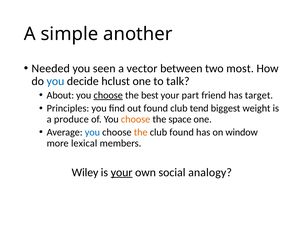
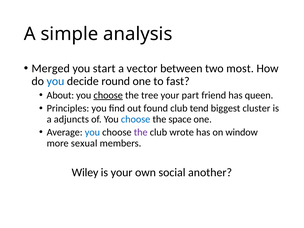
another: another -> analysis
Needed: Needed -> Merged
seen: seen -> start
hclust: hclust -> round
talk: talk -> fast
best: best -> tree
target: target -> queen
weight: weight -> cluster
produce: produce -> adjuncts
choose at (136, 119) colour: orange -> blue
the at (141, 132) colour: orange -> purple
club found: found -> wrote
lexical: lexical -> sexual
your at (122, 172) underline: present -> none
analogy: analogy -> another
